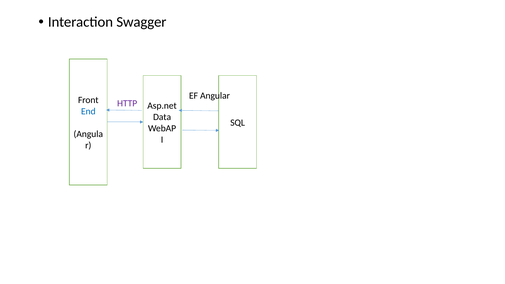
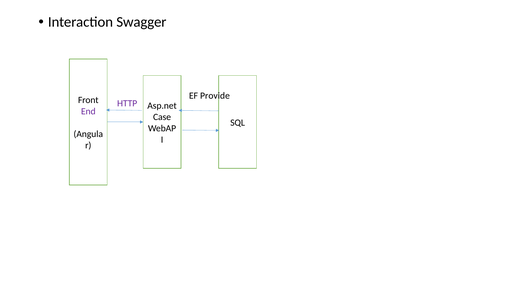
Angular: Angular -> Provide
End colour: blue -> purple
Data: Data -> Case
